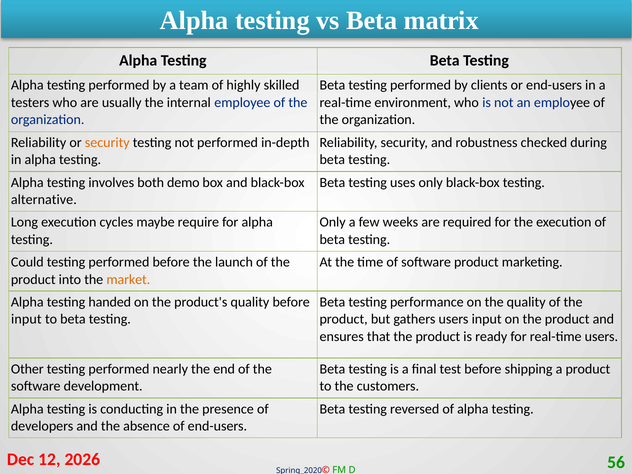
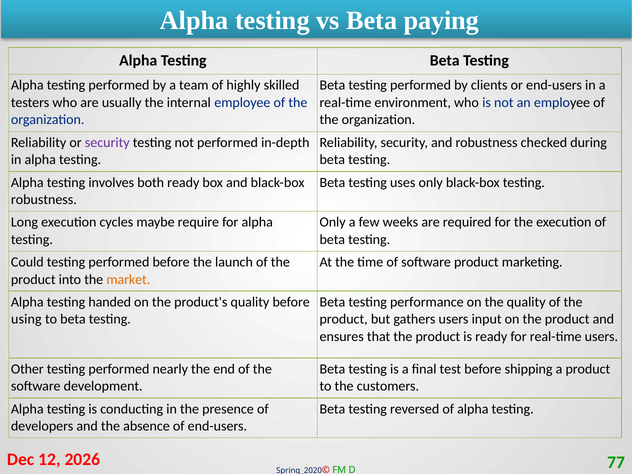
matrix: matrix -> paying
security at (107, 143) colour: orange -> purple
both demo: demo -> ready
alternative at (44, 200): alternative -> robustness
input at (26, 319): input -> using
56: 56 -> 77
